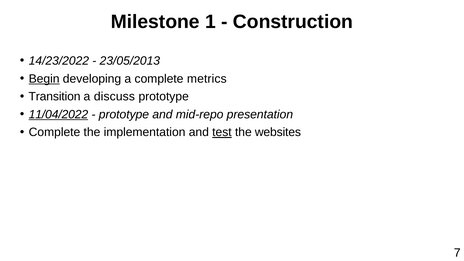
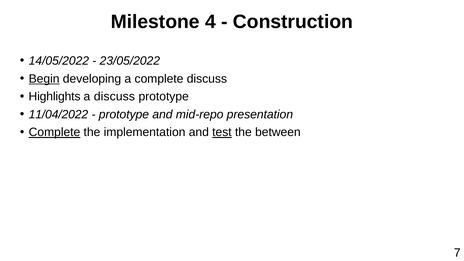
1: 1 -> 4
14/23/2022: 14/23/2022 -> 14/05/2022
23/05/2013: 23/05/2013 -> 23/05/2022
complete metrics: metrics -> discuss
Transition: Transition -> Highlights
11/04/2022 underline: present -> none
Complete at (54, 132) underline: none -> present
websites: websites -> between
